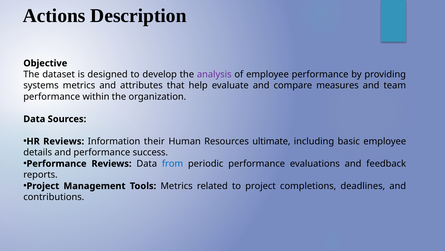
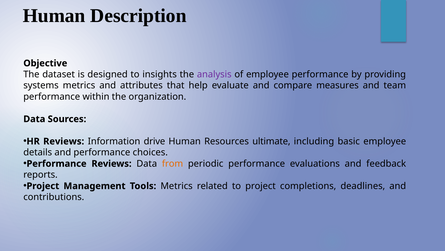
Actions at (54, 16): Actions -> Human
develop: develop -> insights
their: their -> drive
success: success -> choices
from colour: blue -> orange
